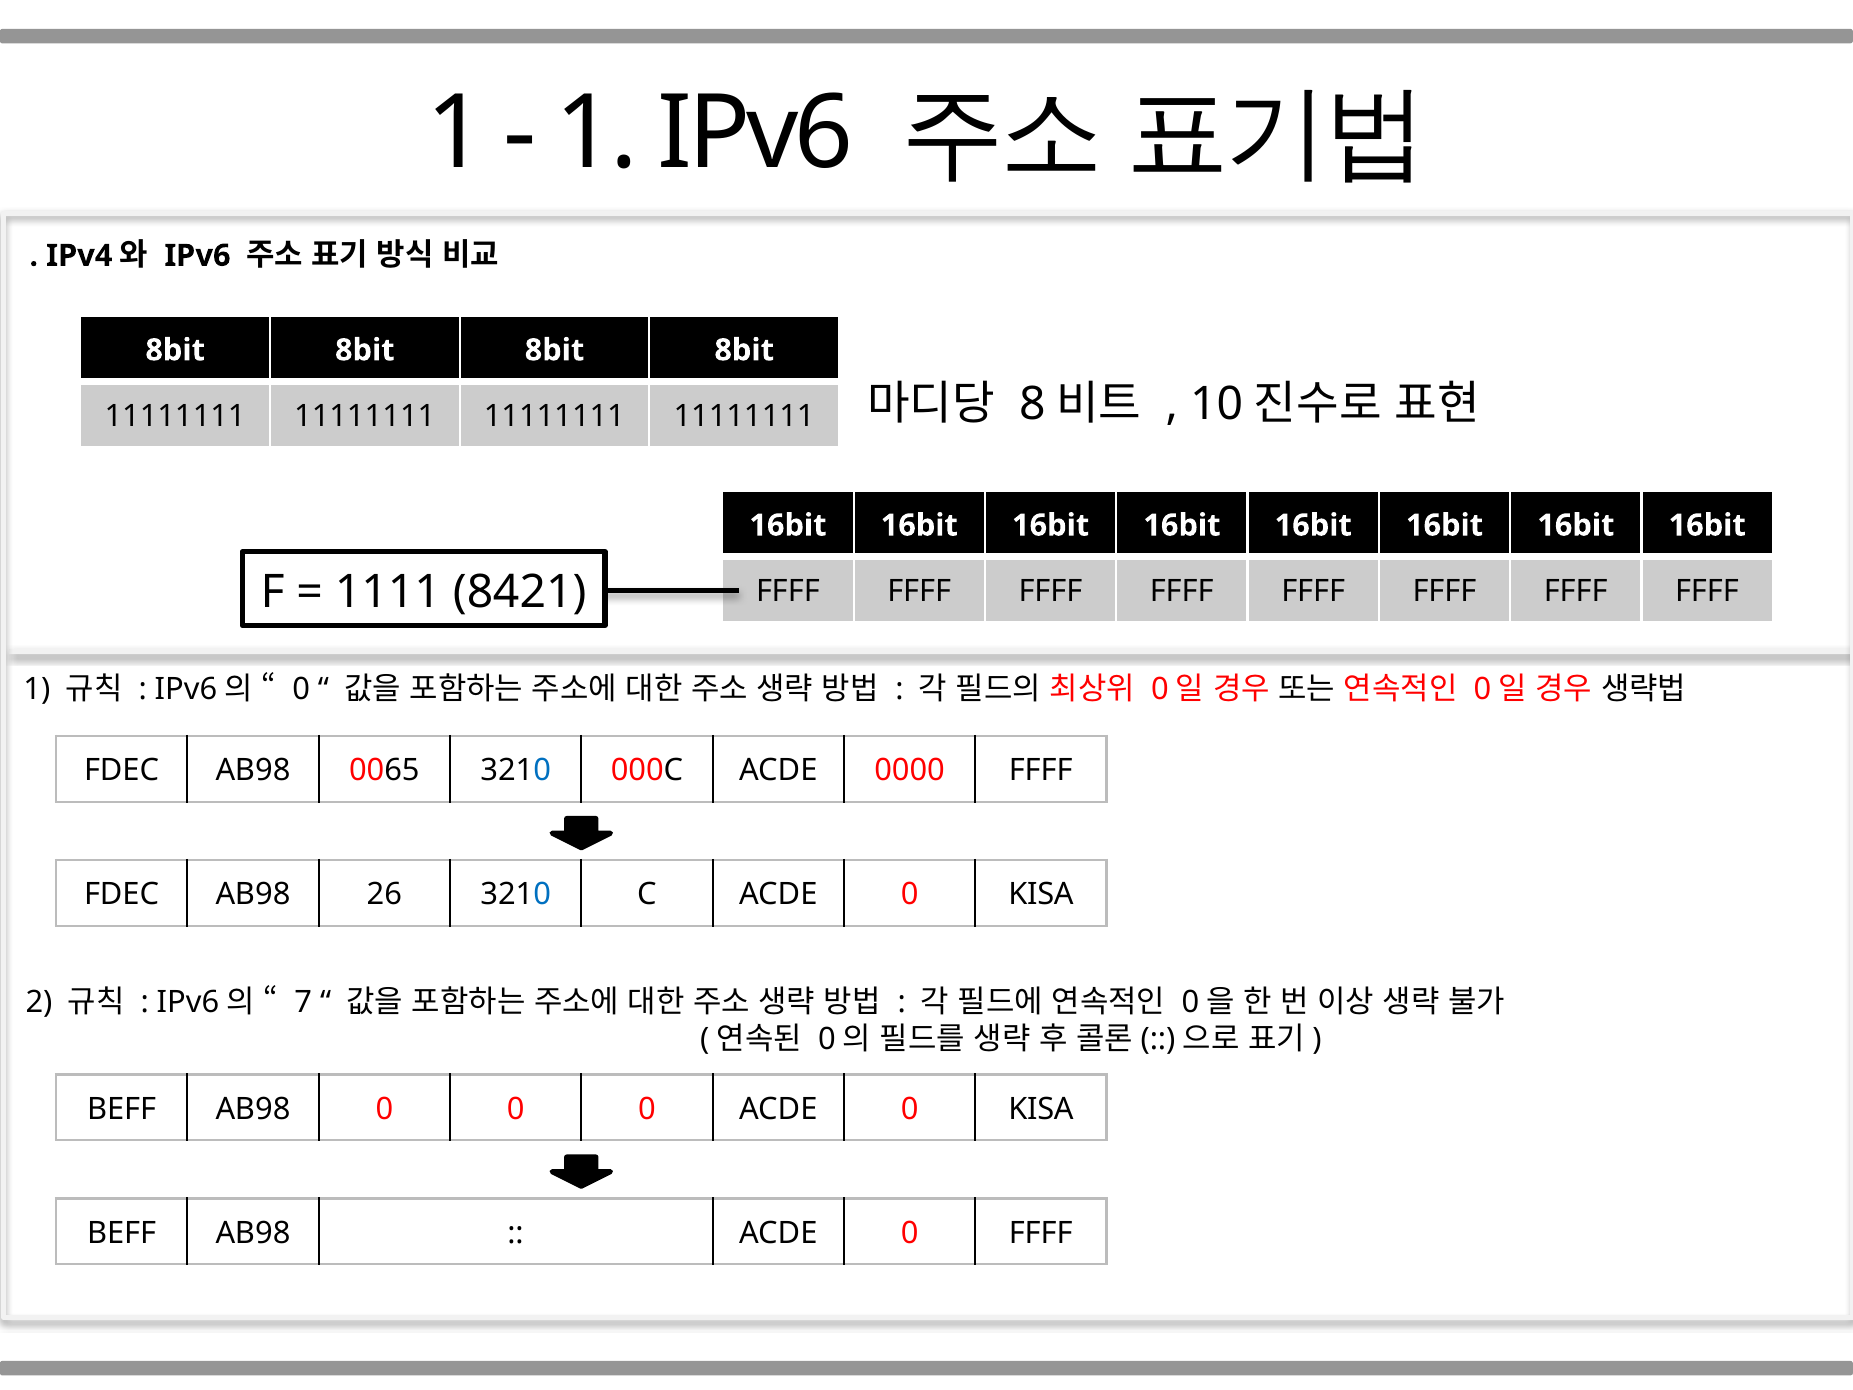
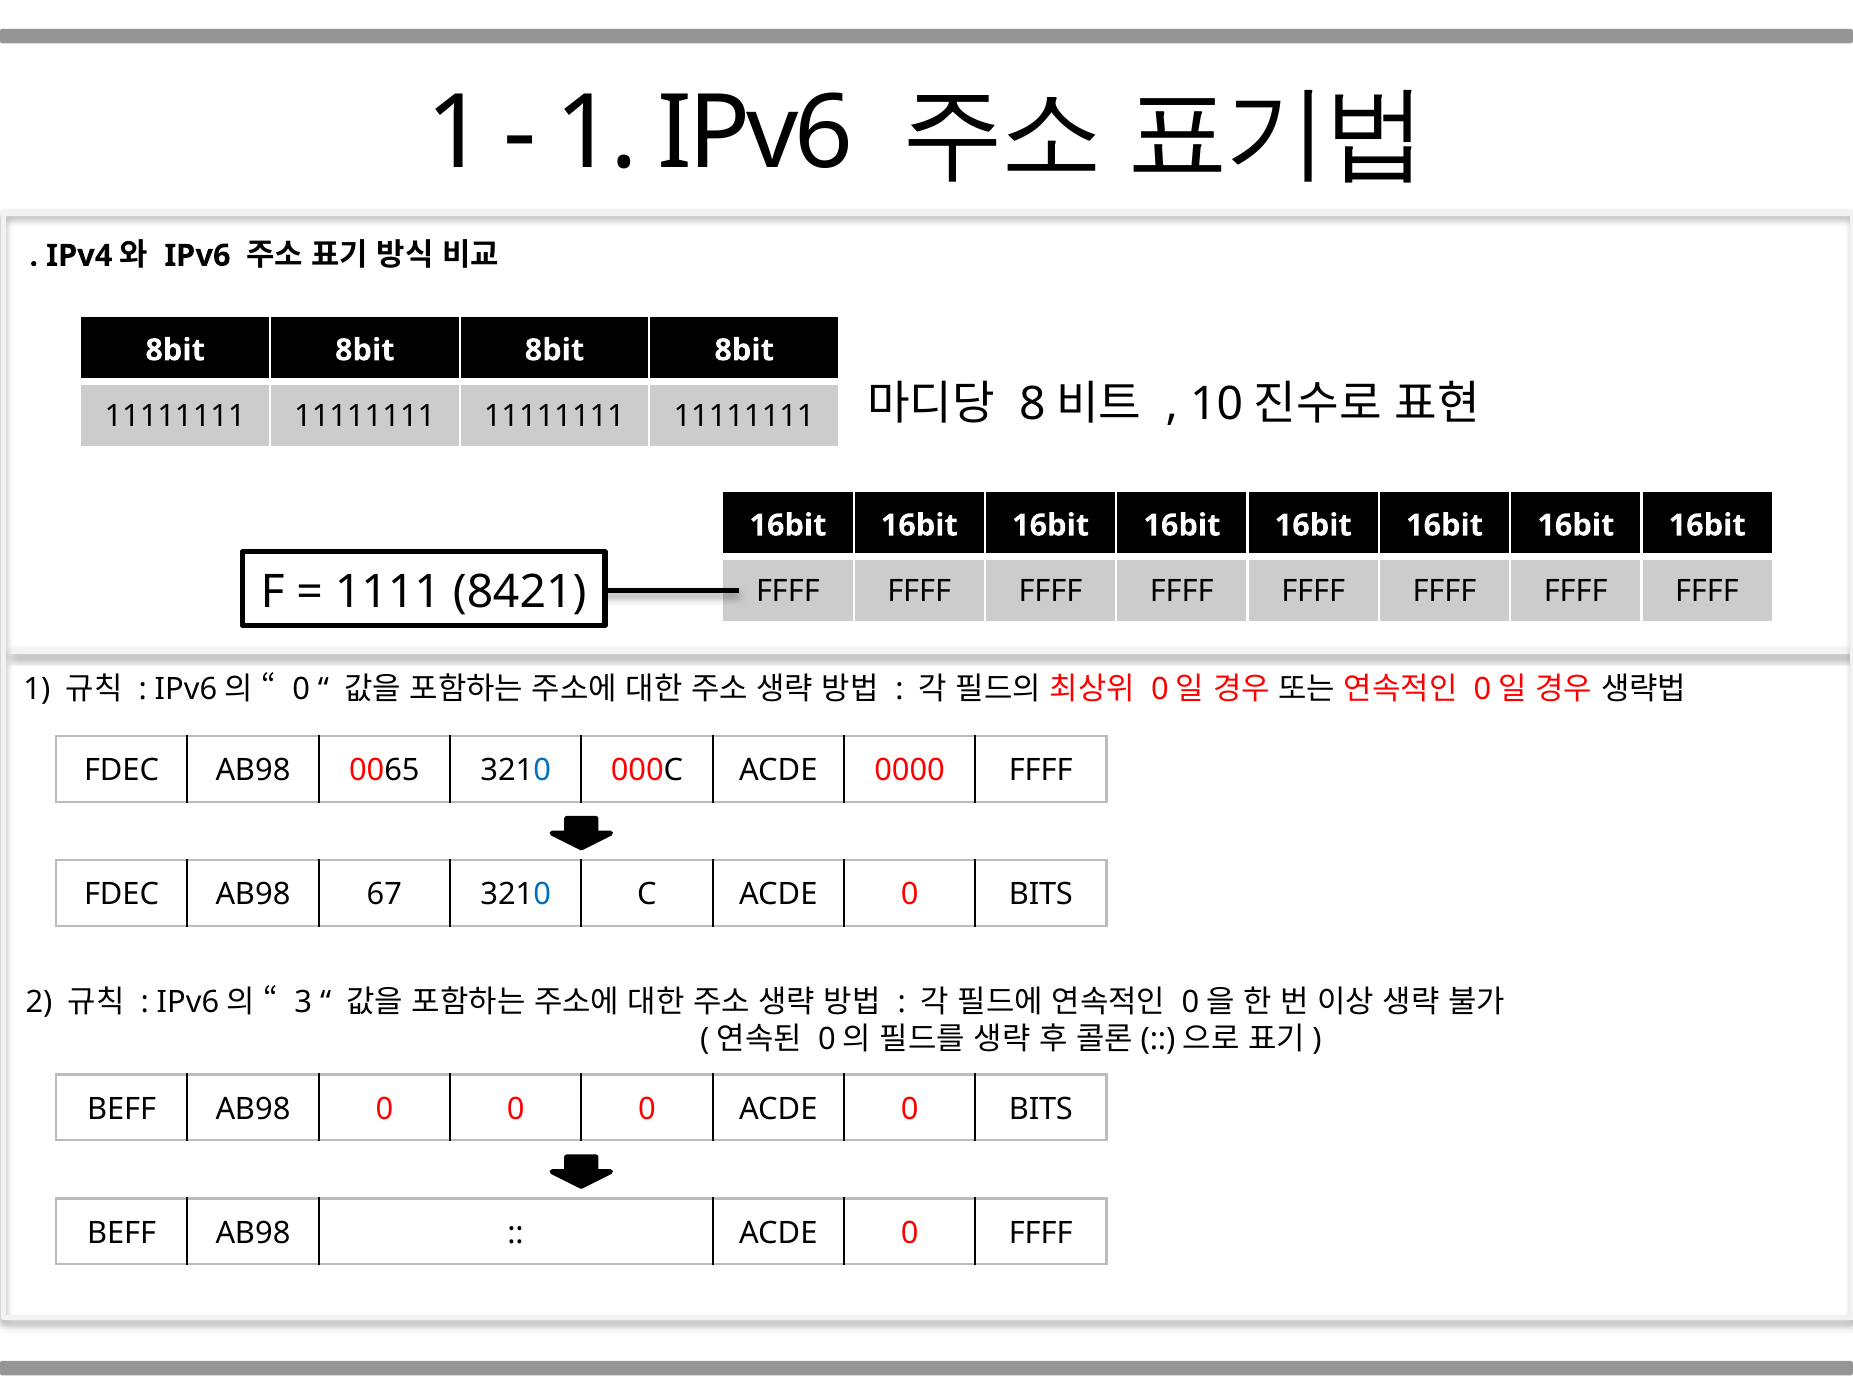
26: 26 -> 67
C ACDE 0 KISA: KISA -> BITS
7: 7 -> 3
0 ACDE 0 KISA: KISA -> BITS
